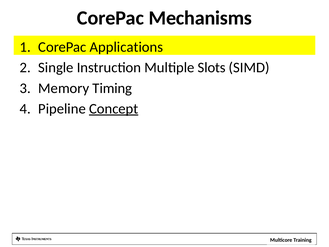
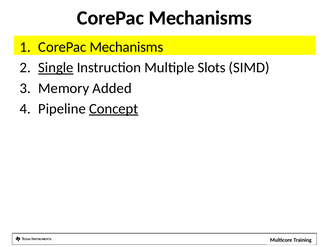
Applications at (126, 47): Applications -> Mechanisms
Single underline: none -> present
Timing: Timing -> Added
